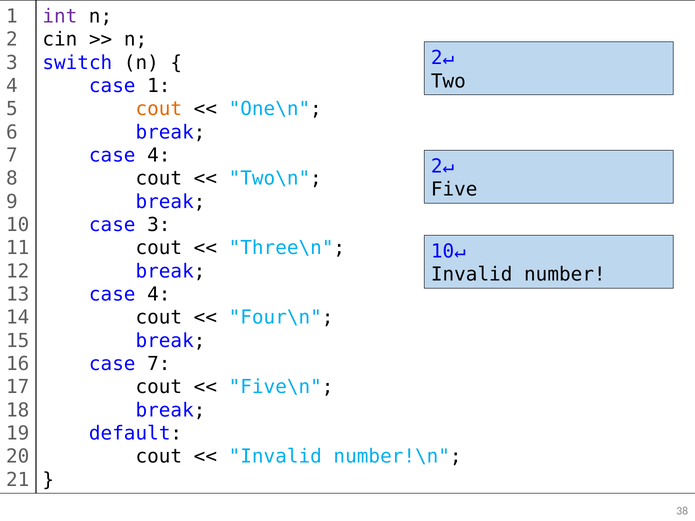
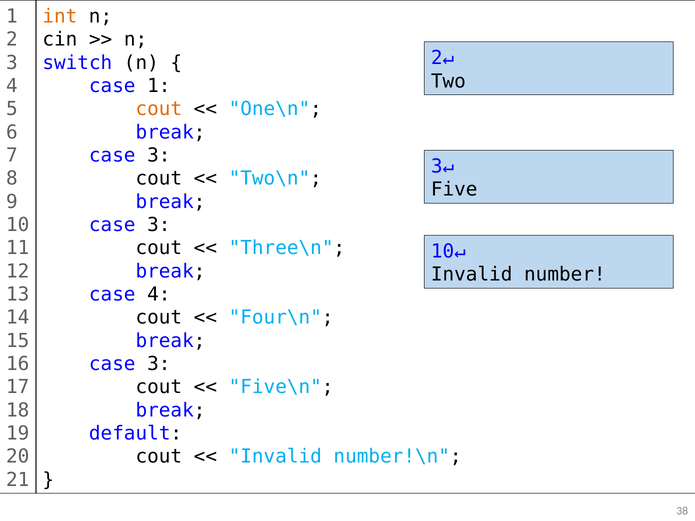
int colour: purple -> orange
4 at (159, 155): 4 -> 3
2↵ at (443, 166): 2↵ -> 3↵
7 at (159, 364): 7 -> 3
